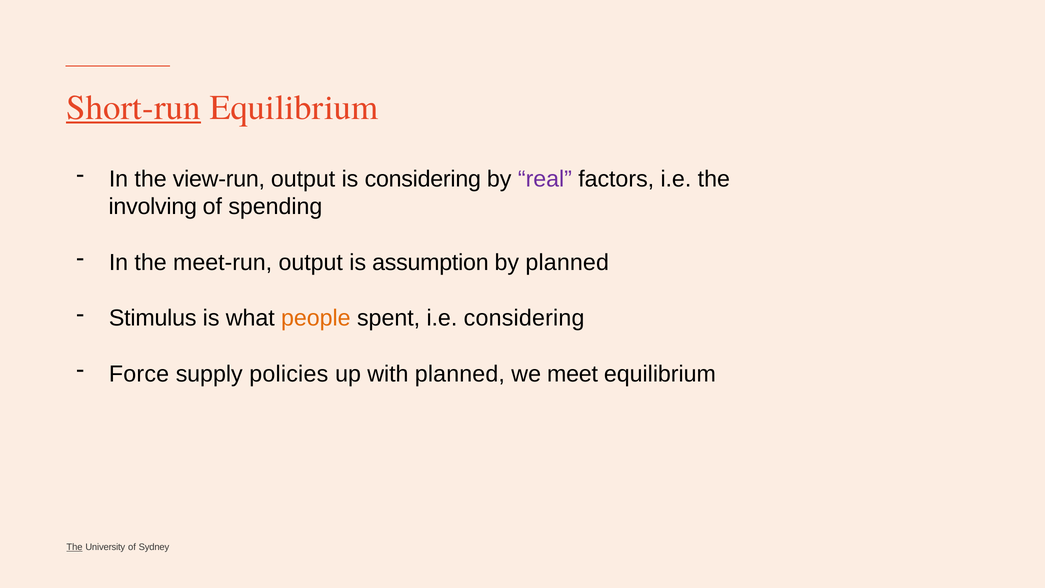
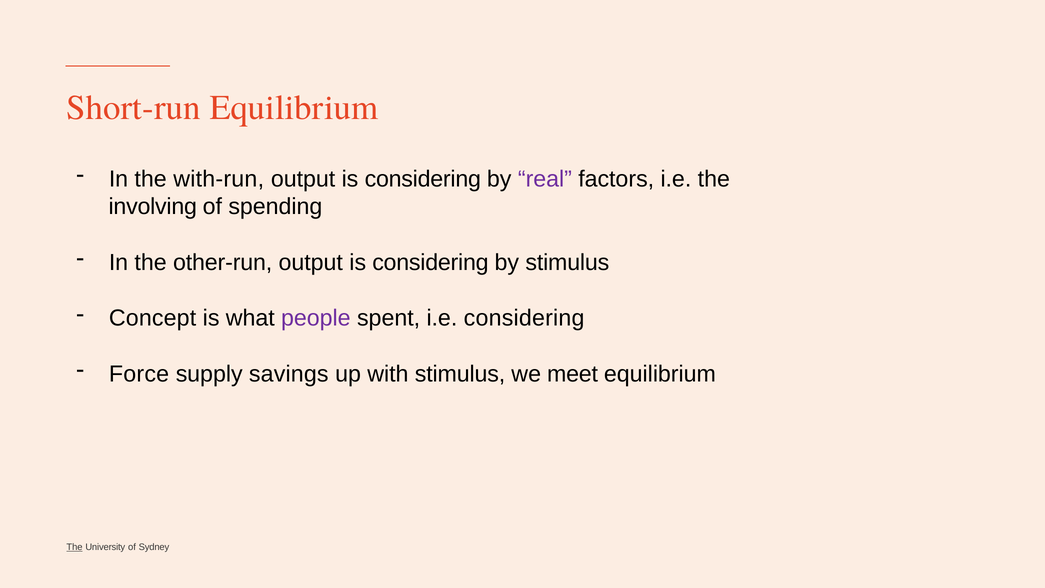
Short-run underline: present -> none
view-run: view-run -> with-run
meet-run: meet-run -> other-run
assumption at (430, 262): assumption -> considering
by planned: planned -> stimulus
Stimulus: Stimulus -> Concept
people colour: orange -> purple
policies: policies -> savings
with planned: planned -> stimulus
